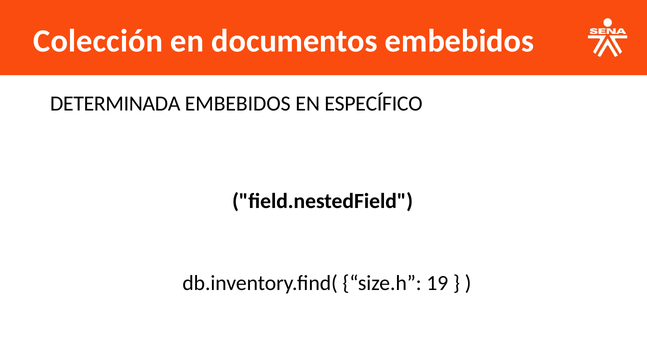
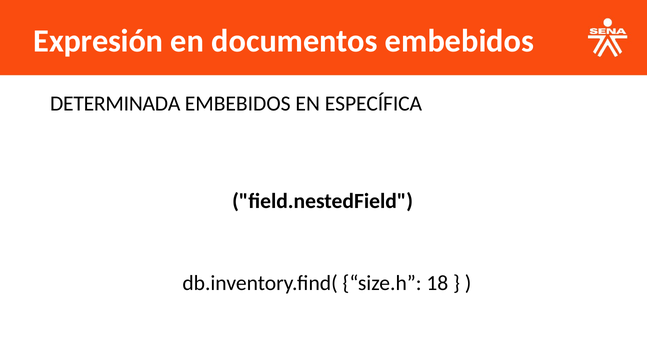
Colección: Colección -> Expresión
ESPECÍFICO: ESPECÍFICO -> ESPECÍFICA
19: 19 -> 18
